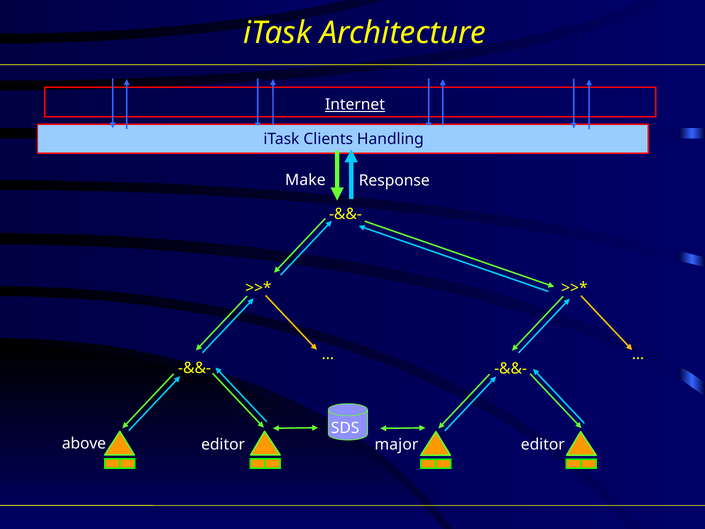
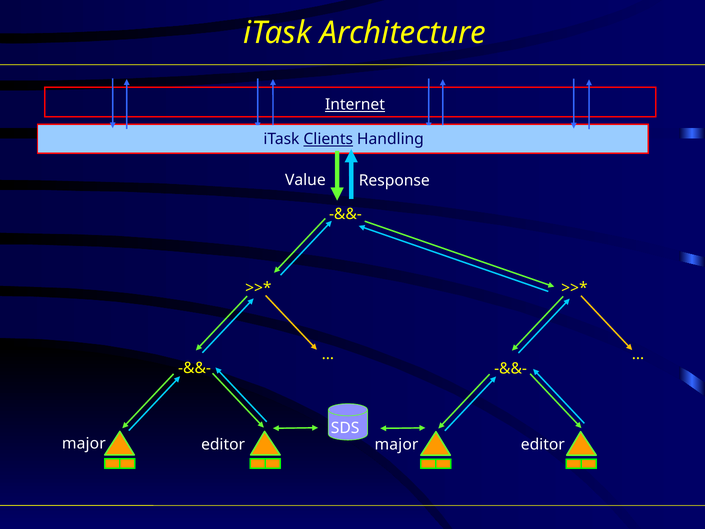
Clients underline: none -> present
Make: Make -> Value
above at (84, 444): above -> major
